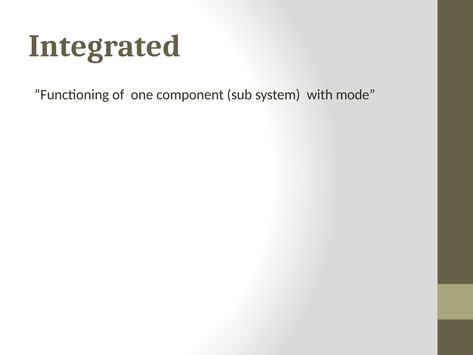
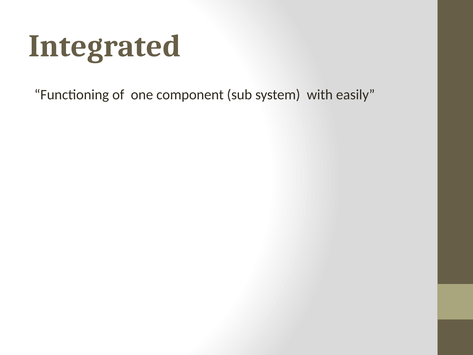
mode: mode -> easily
